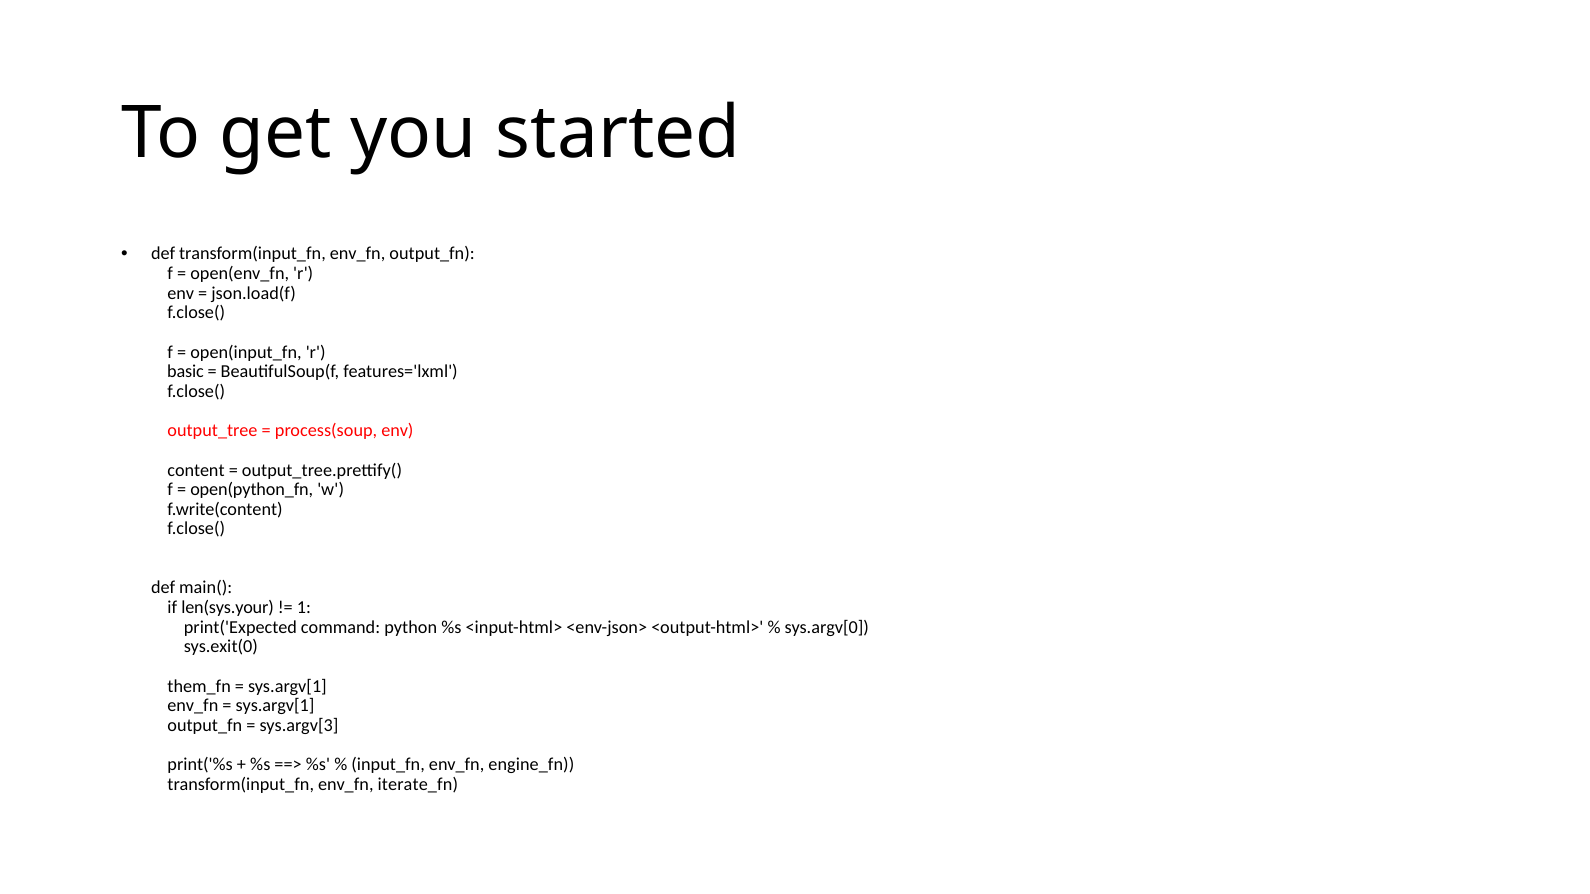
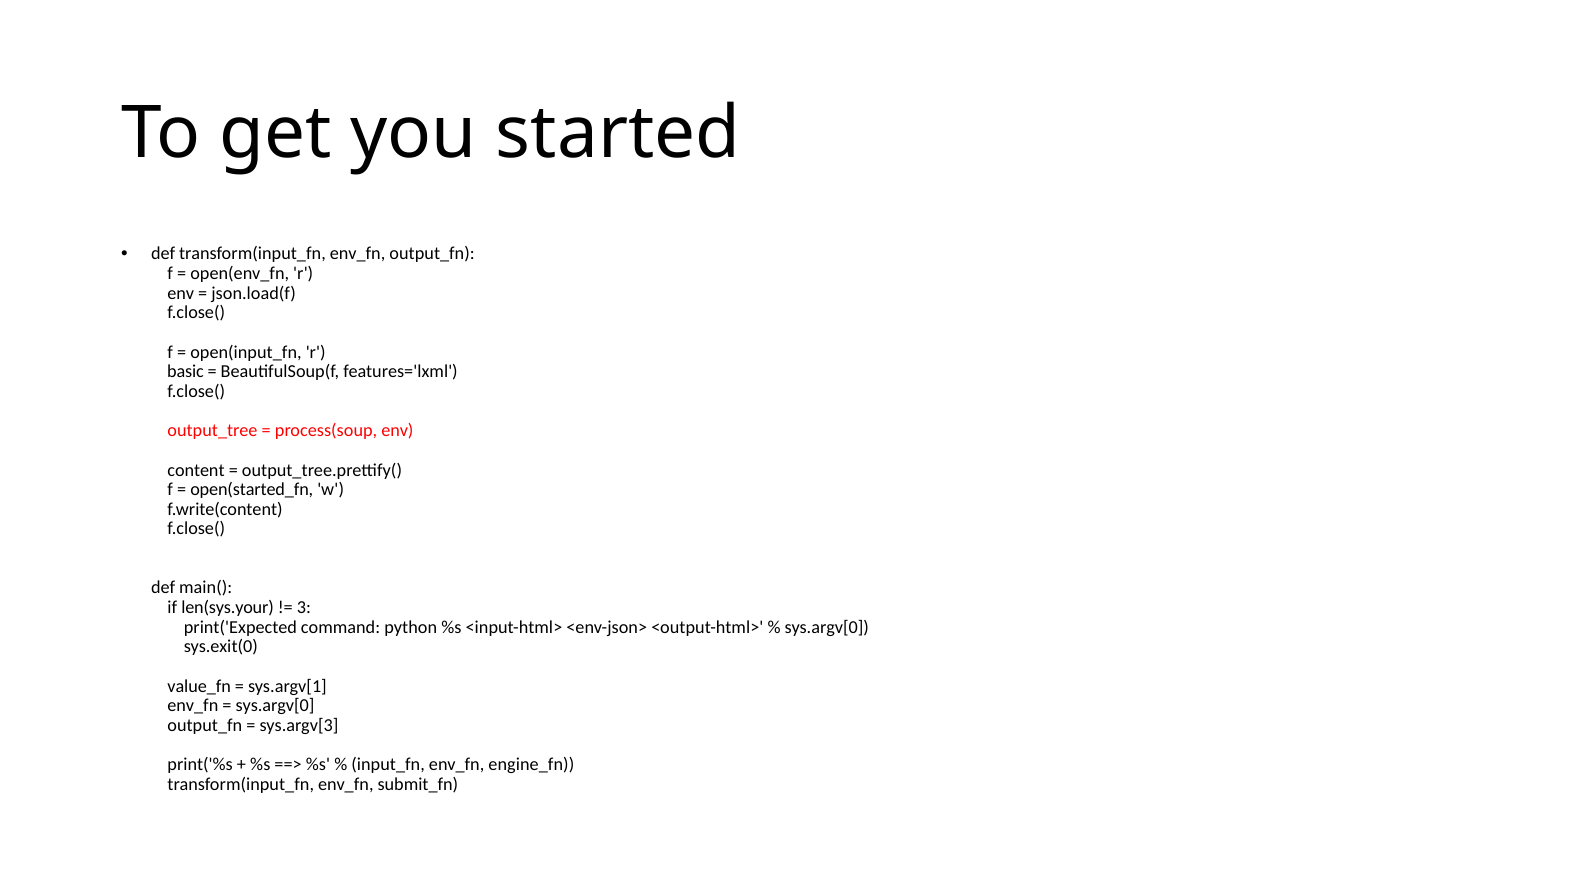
open(python_fn: open(python_fn -> open(started_fn
1: 1 -> 3
them_fn: them_fn -> value_fn
sys.argv[1 at (275, 706): sys.argv[1 -> sys.argv[0
iterate_fn: iterate_fn -> submit_fn
